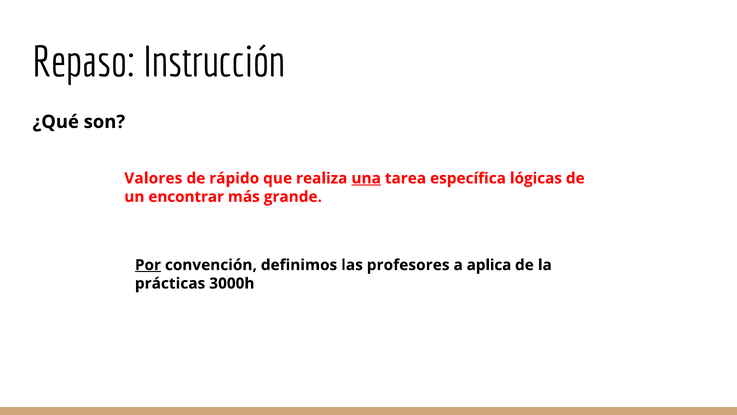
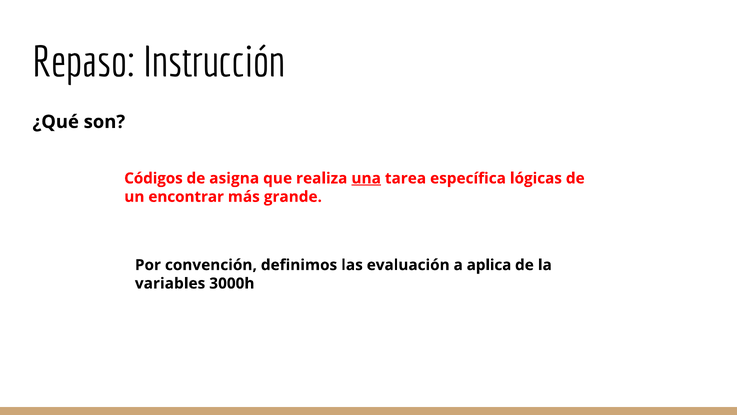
Valores: Valores -> Códigos
rápido: rápido -> asigna
Por underline: present -> none
profesores: profesores -> evaluación
prácticas: prácticas -> variables
